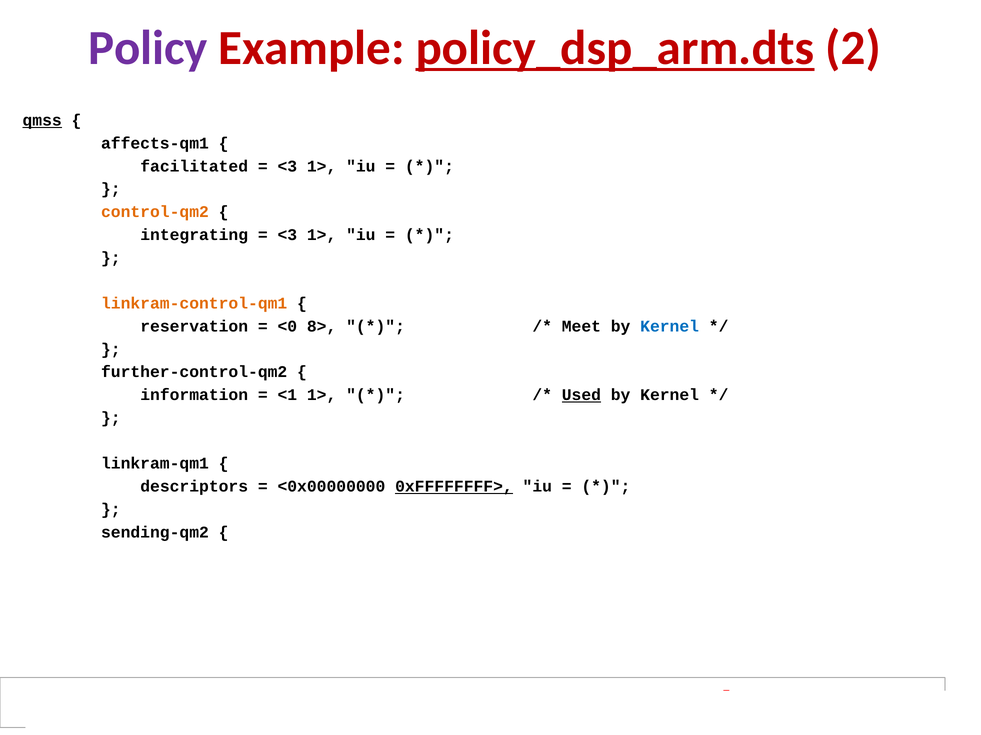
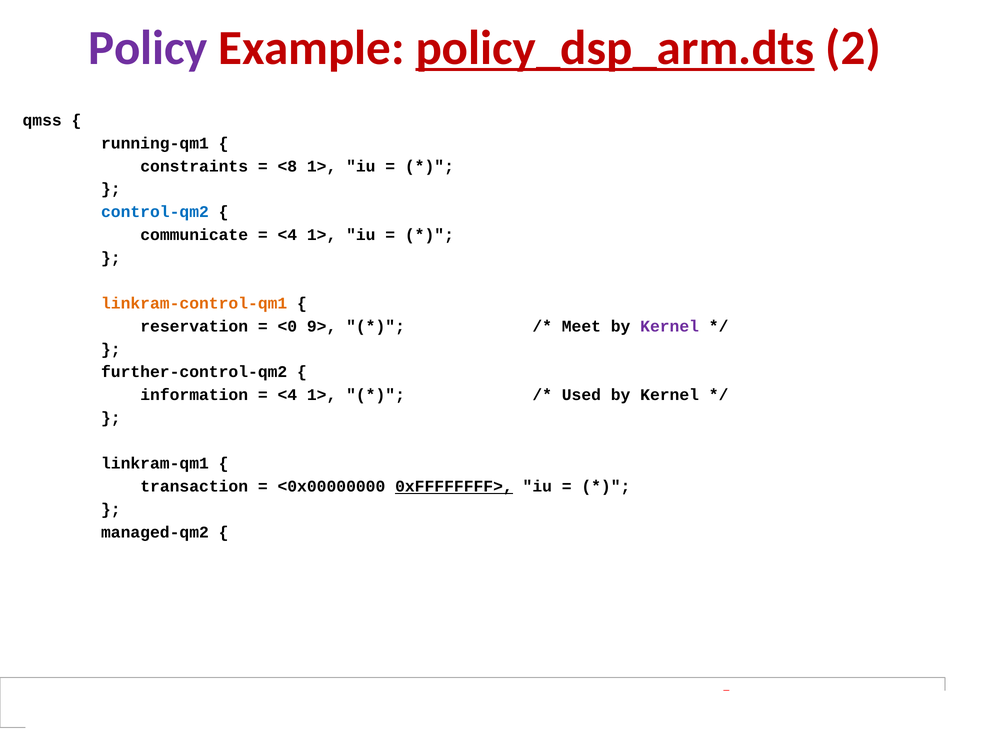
qmss underline: present -> none
affects-qm1: affects-qm1 -> running-qm1
facilitated: facilitated -> constraints
<3 at (287, 166): <3 -> <8
control-qm2 colour: orange -> blue
integrating: integrating -> communicate
<3 at (287, 235): <3 -> <4
8>: 8> -> 9>
Kernel at (670, 327) colour: blue -> purple
<1 at (287, 395): <1 -> <4
Used underline: present -> none
descriptors: descriptors -> transaction
sending-qm2: sending-qm2 -> managed-qm2
